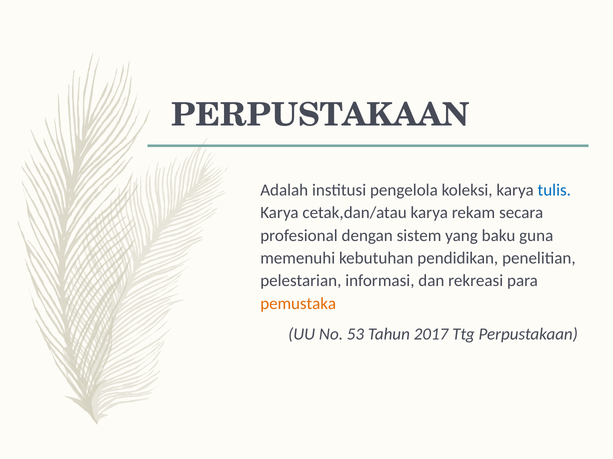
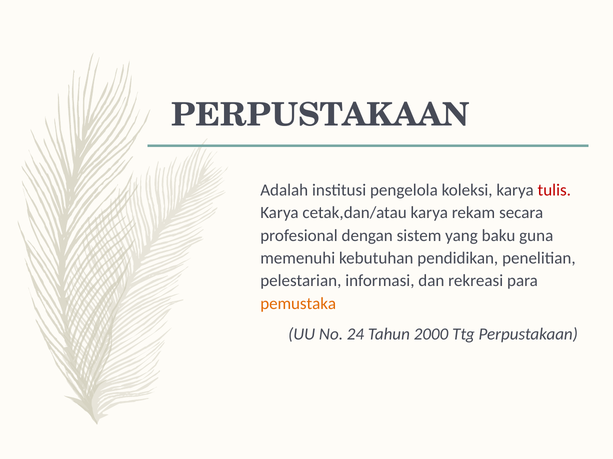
tulis colour: blue -> red
53: 53 -> 24
2017: 2017 -> 2000
